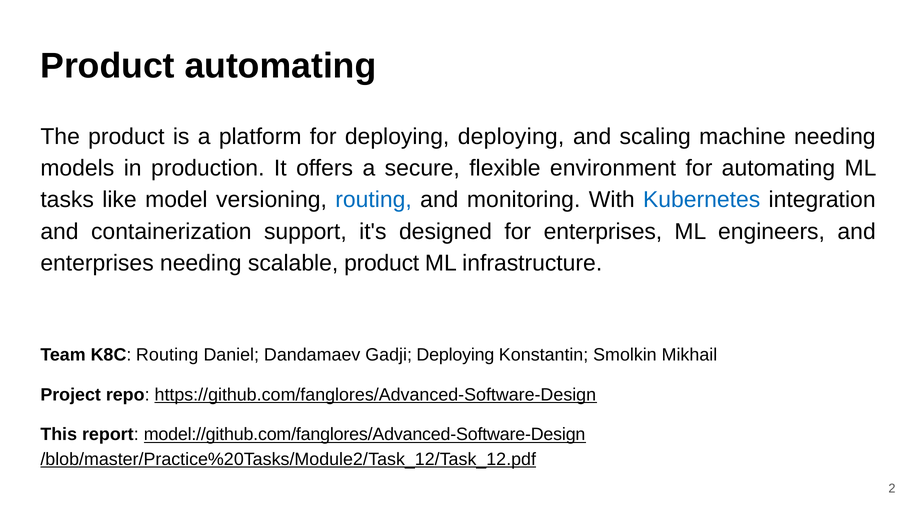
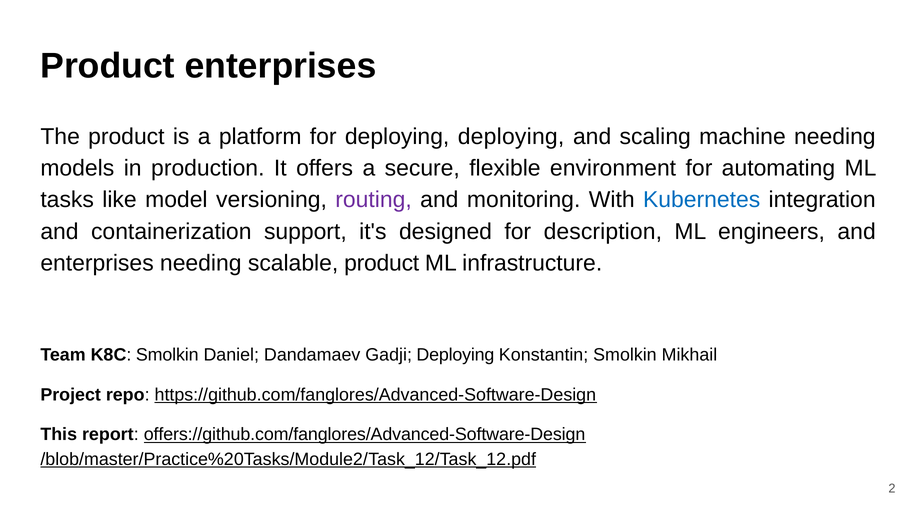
Product automating: automating -> enterprises
routing at (374, 200) colour: blue -> purple
for enterprises: enterprises -> description
K8C Routing: Routing -> Smolkin
model://github.com/fanglores/Advanced-Software-Design: model://github.com/fanglores/Advanced-Software-Design -> offers://github.com/fanglores/Advanced-Software-Design
